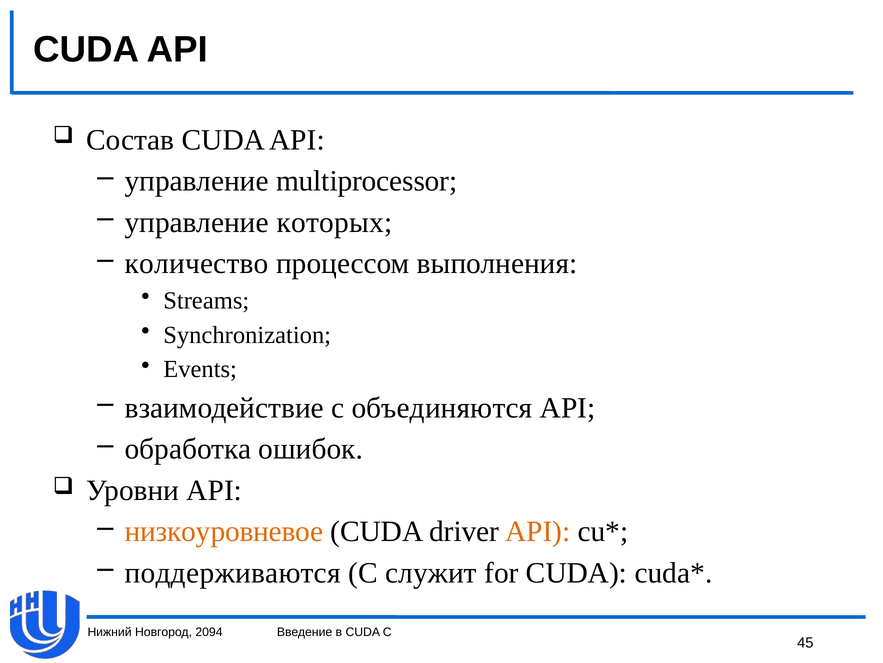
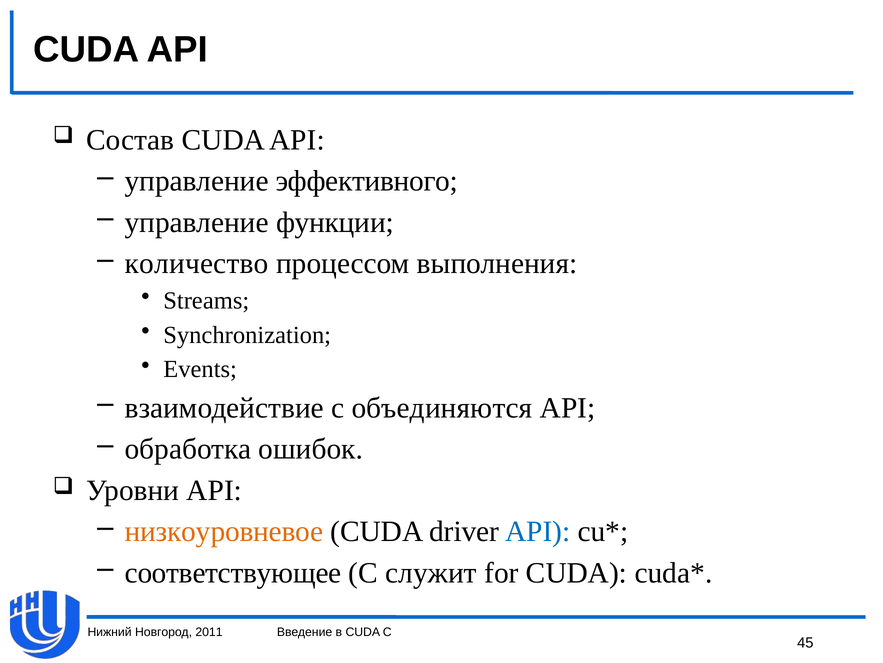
multiprocessor: multiprocessor -> эффективного
которых: которых -> функции
API at (538, 531) colour: orange -> blue
поддерживаются: поддерживаются -> соответствующее
2094: 2094 -> 2011
